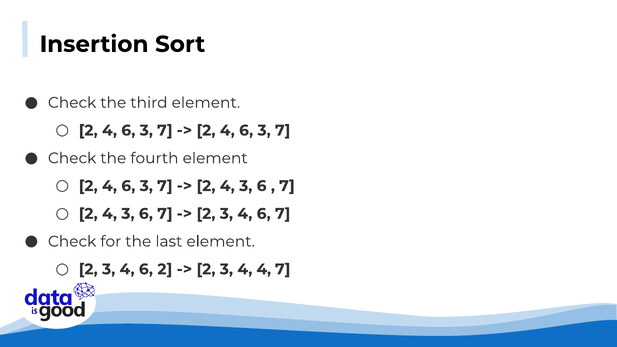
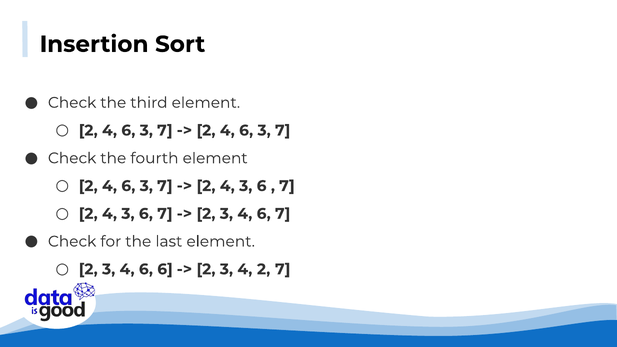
6 2: 2 -> 6
4 4: 4 -> 2
